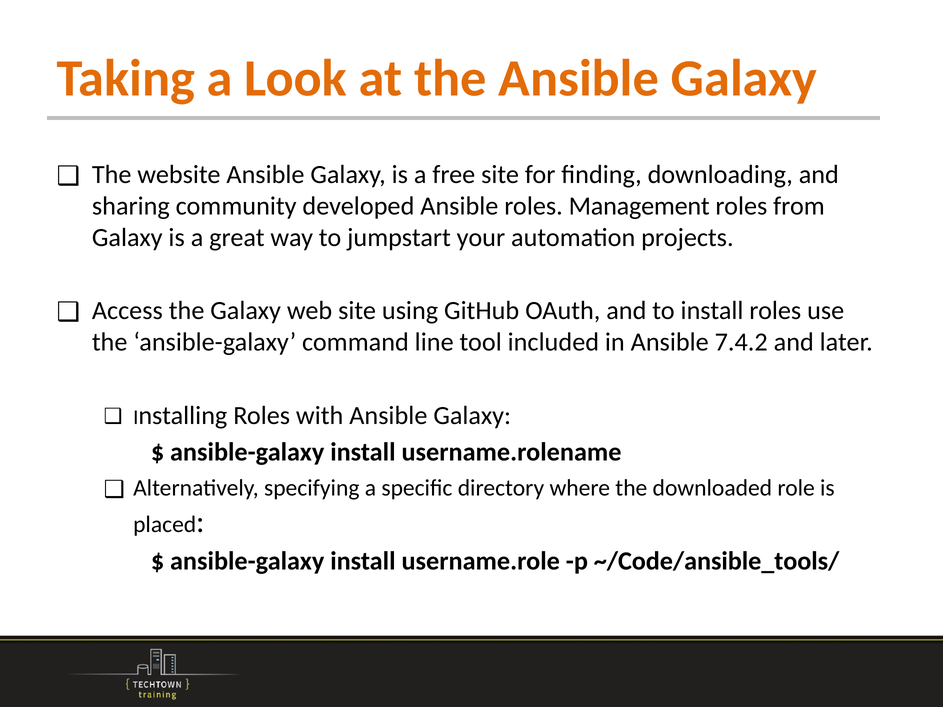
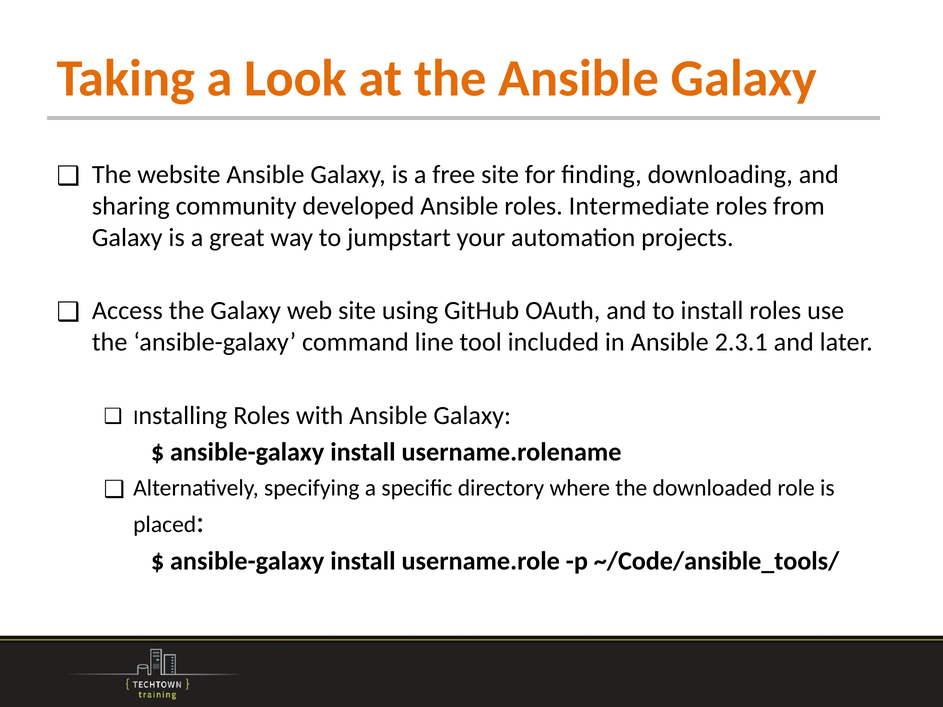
Management: Management -> Intermediate
7.4.2: 7.4.2 -> 2.3.1
